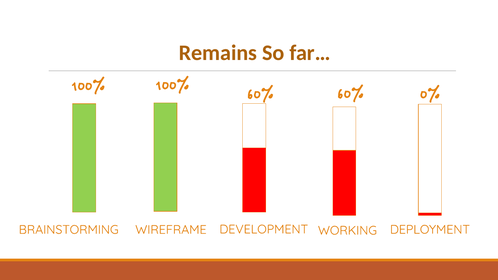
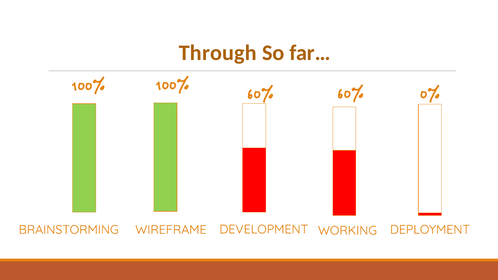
Remains: Remains -> Through
